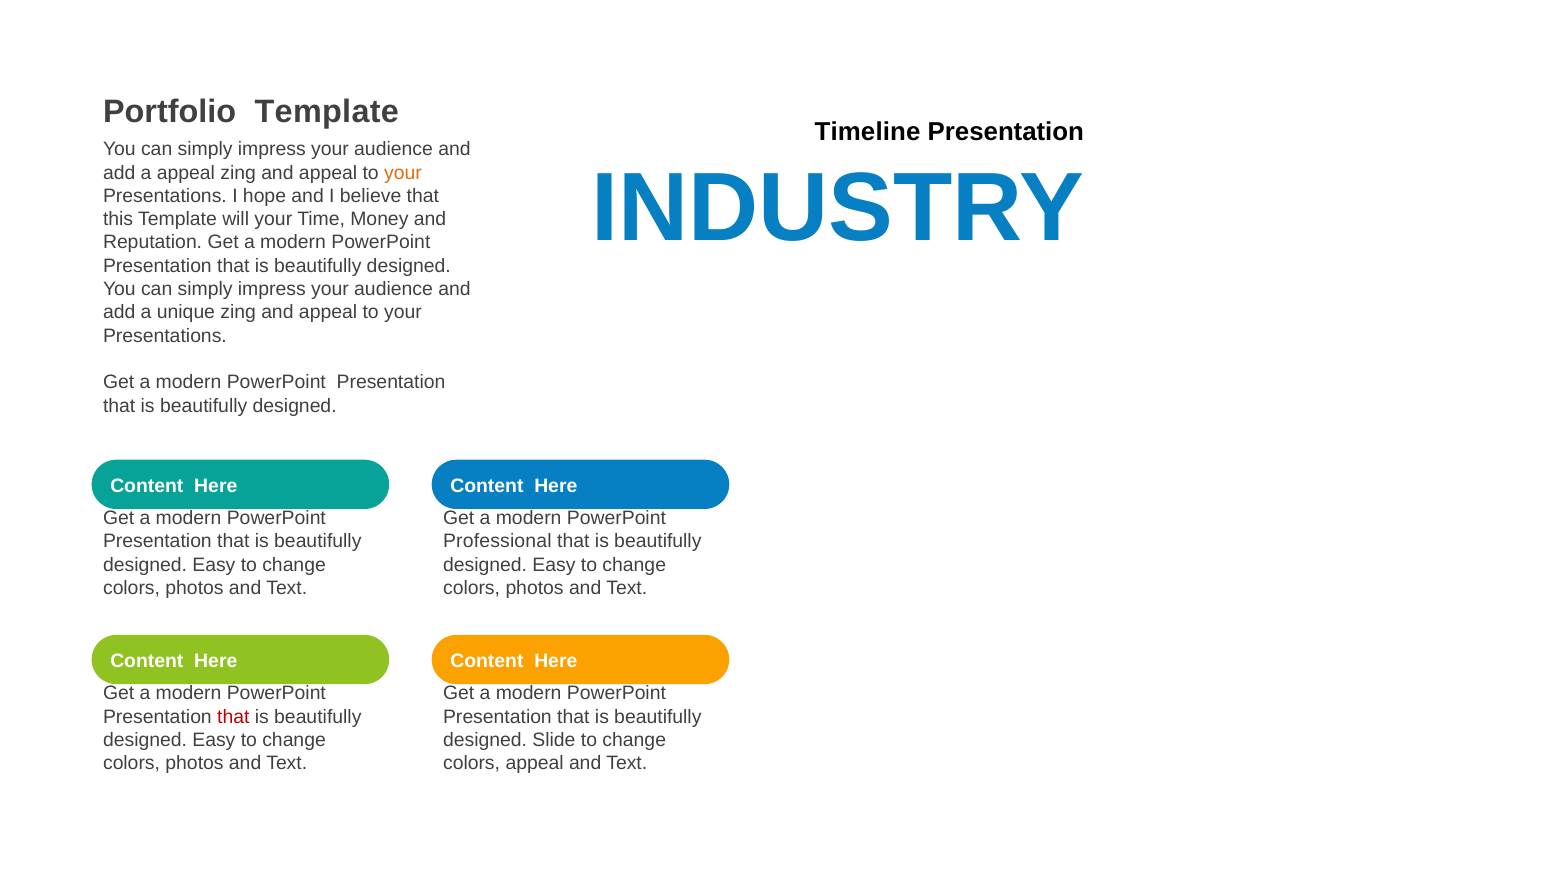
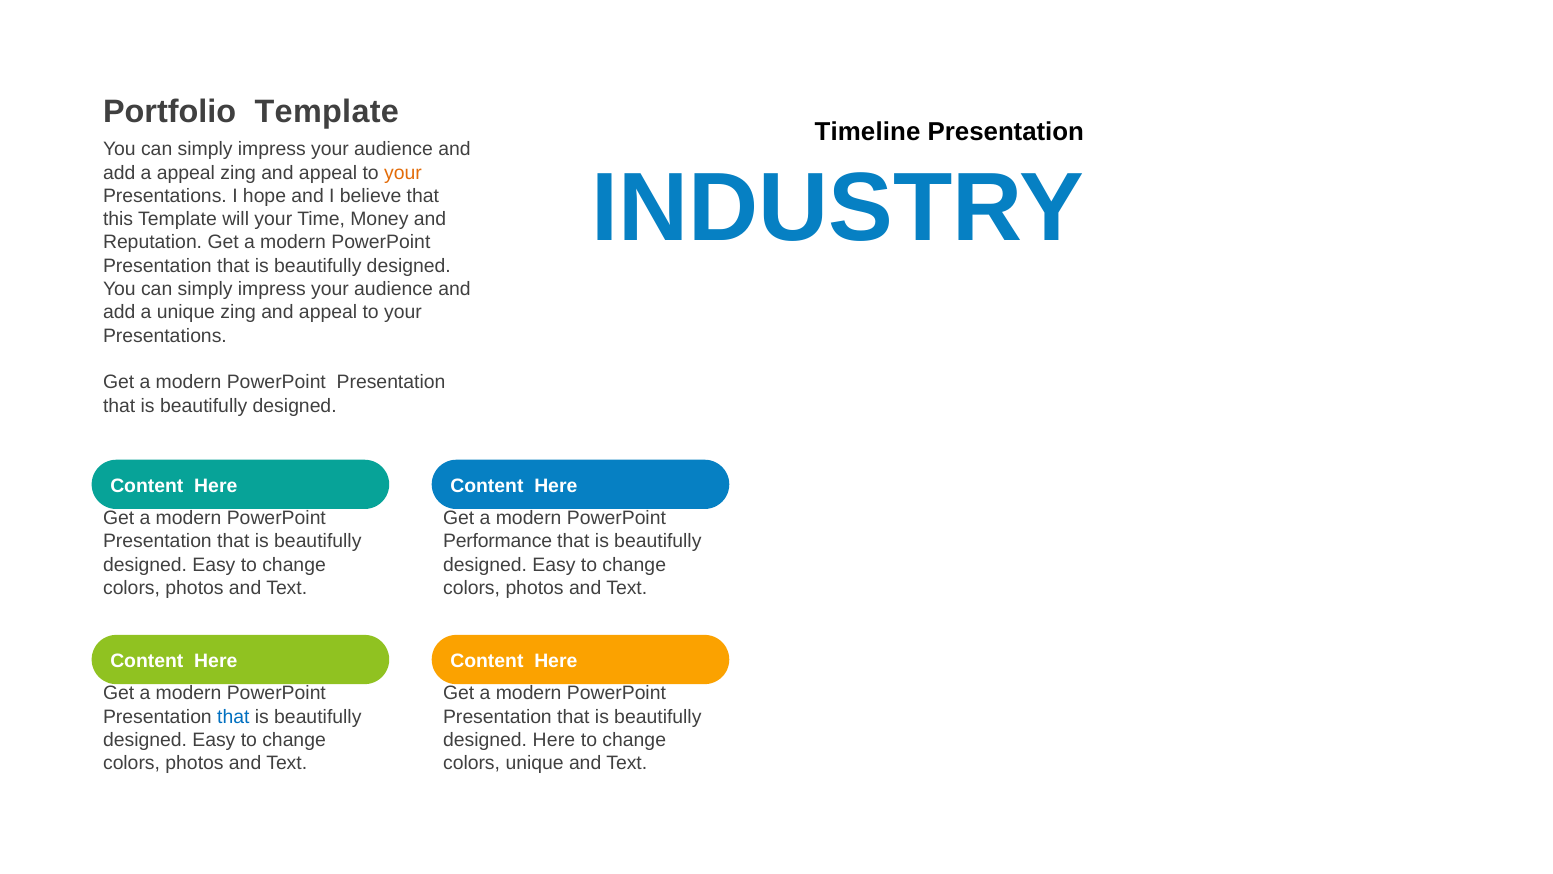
Professional: Professional -> Performance
that at (233, 716) colour: red -> blue
designed Slide: Slide -> Here
colors appeal: appeal -> unique
